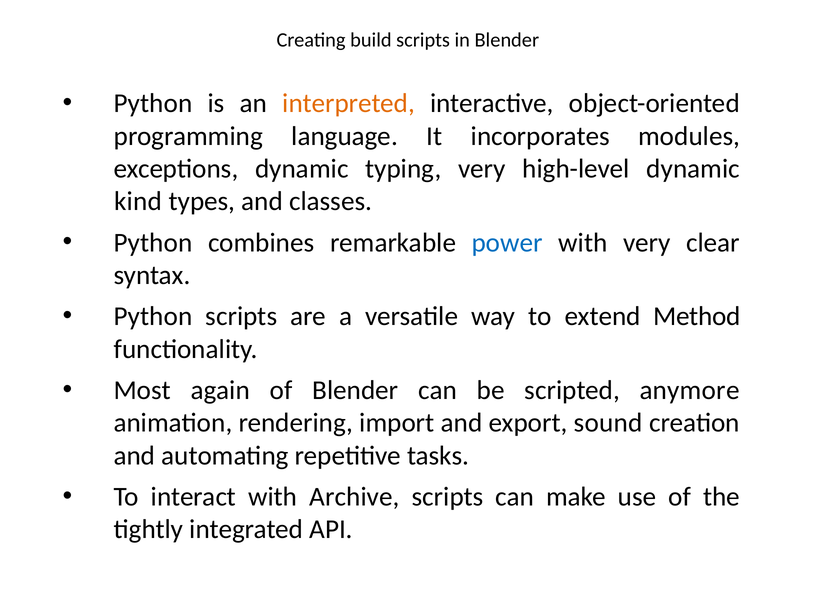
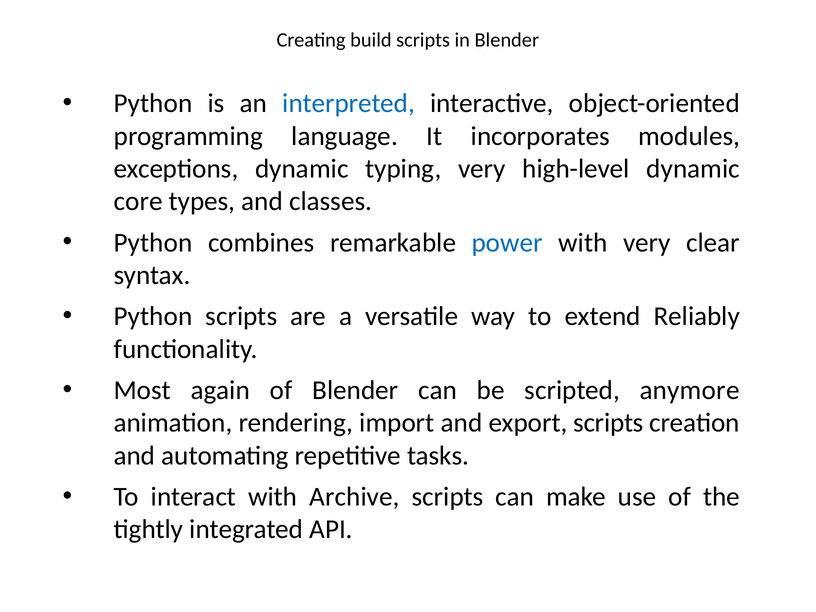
interpreted colour: orange -> blue
kind: kind -> core
Method: Method -> Reliably
export sound: sound -> scripts
